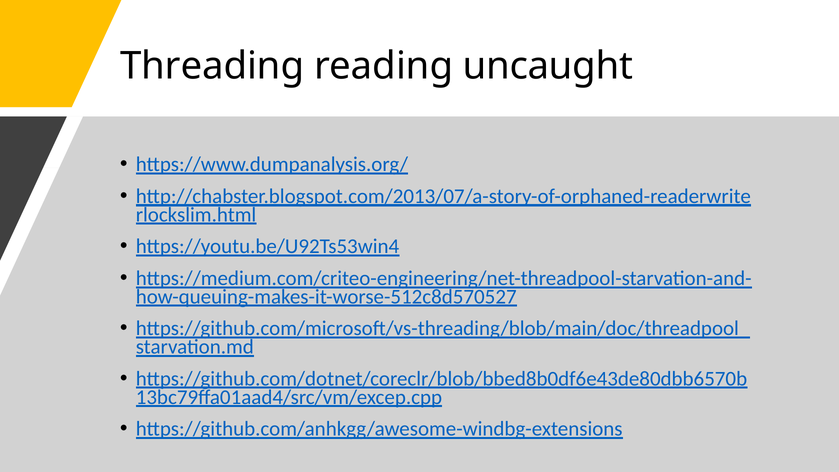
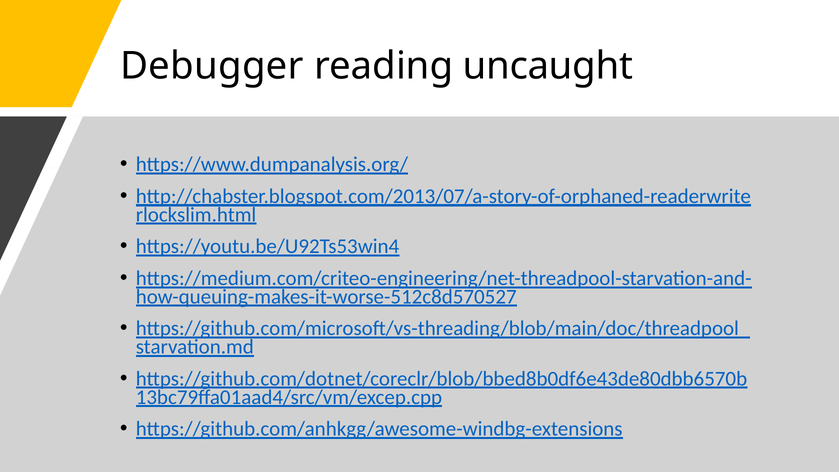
Threading: Threading -> Debugger
